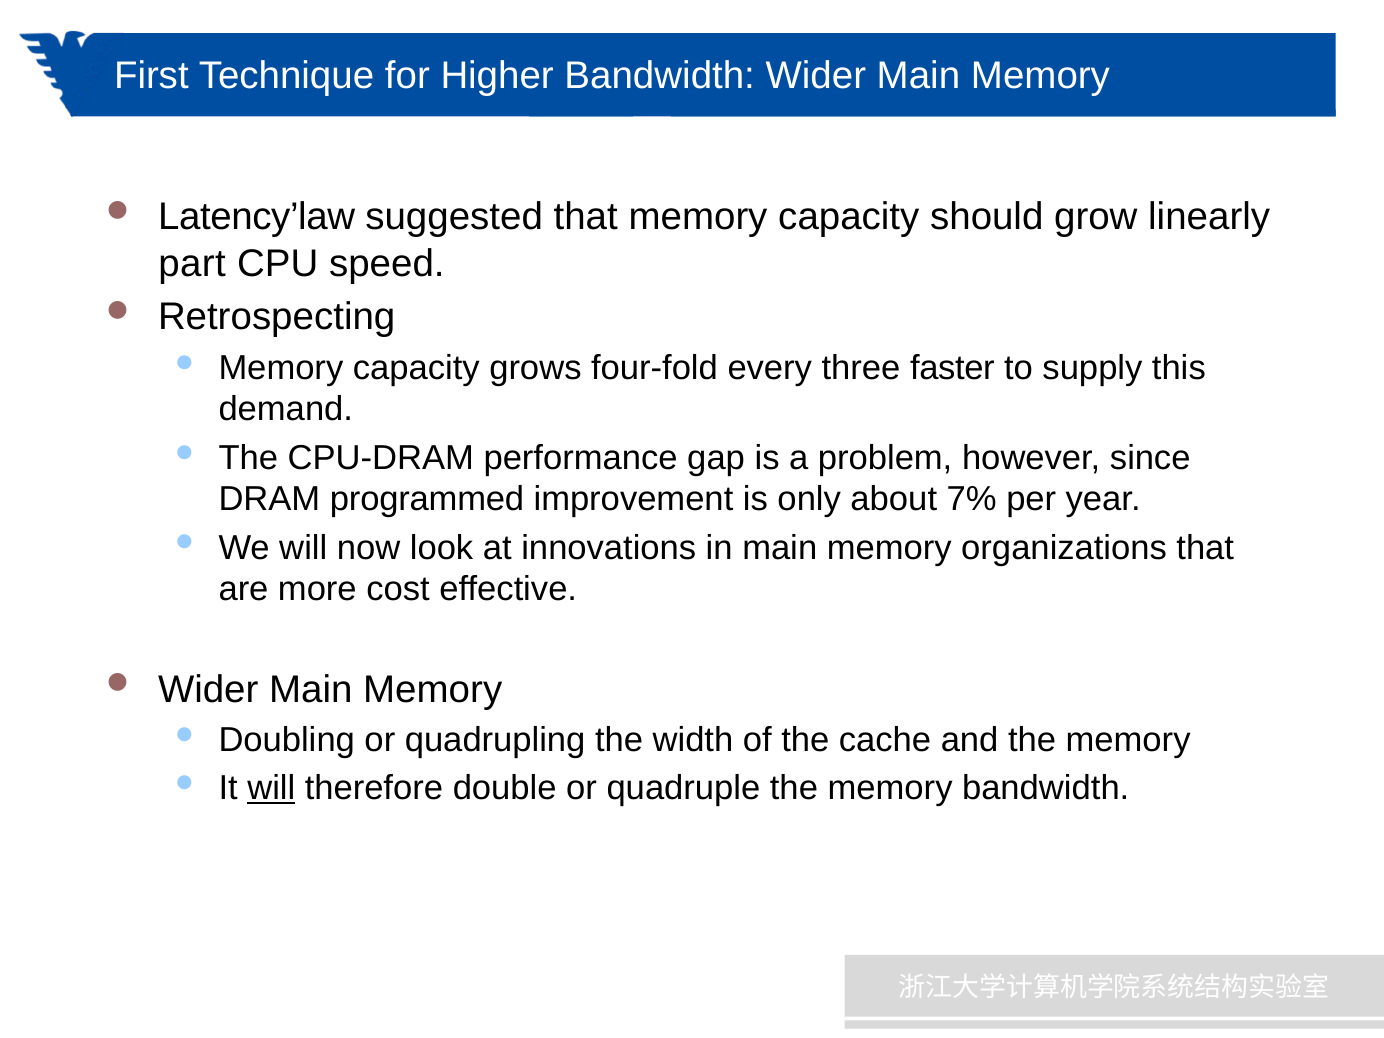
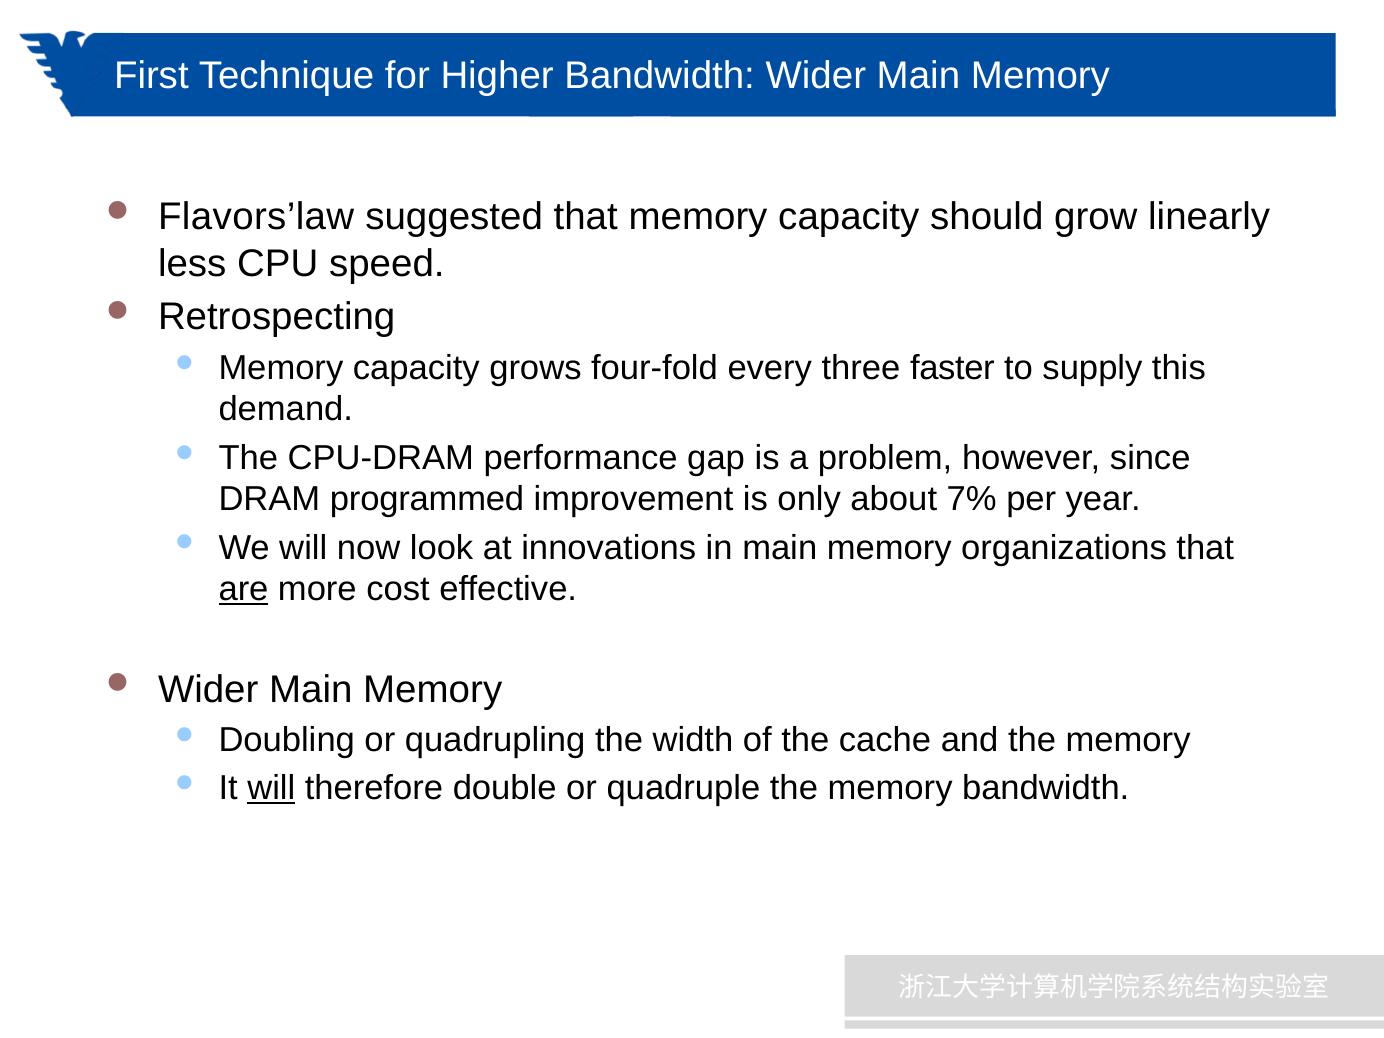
Latency’law: Latency’law -> Flavors’law
part: part -> less
are underline: none -> present
